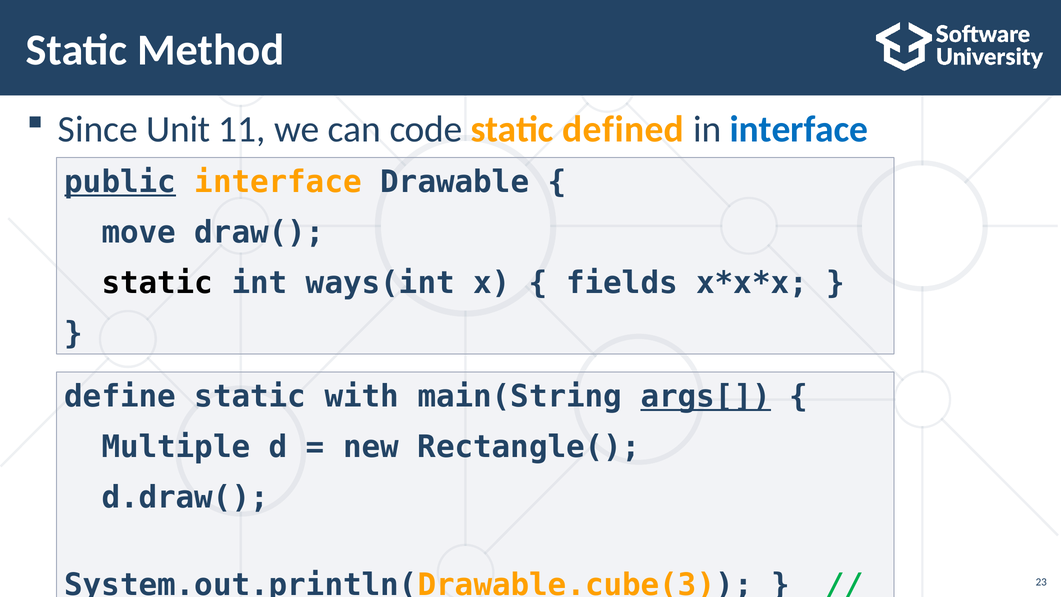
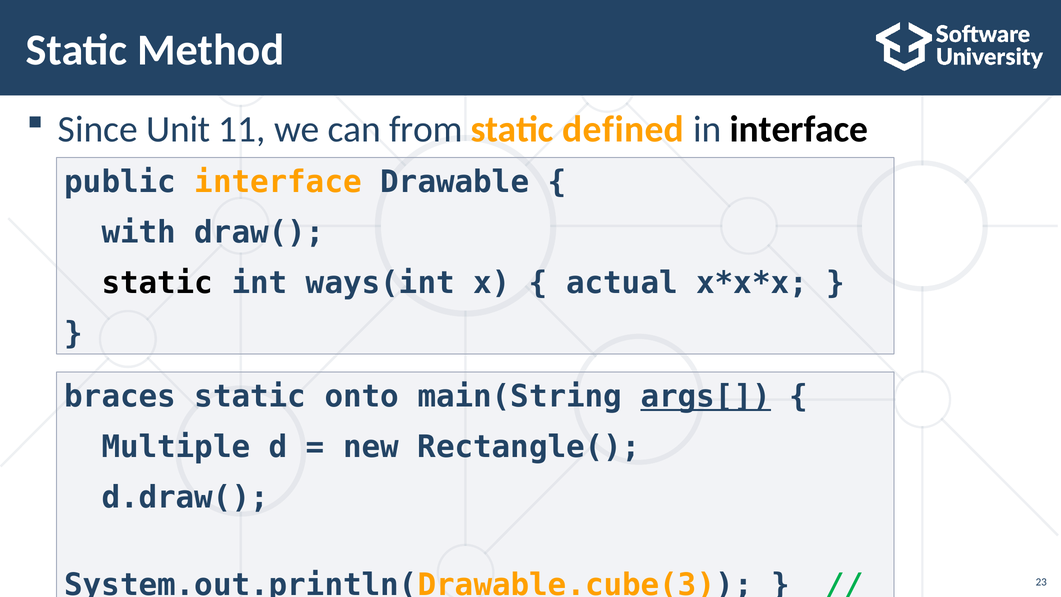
code: code -> from
interface at (799, 129) colour: blue -> black
public underline: present -> none
move: move -> with
fields: fields -> actual
define: define -> braces
with: with -> onto
